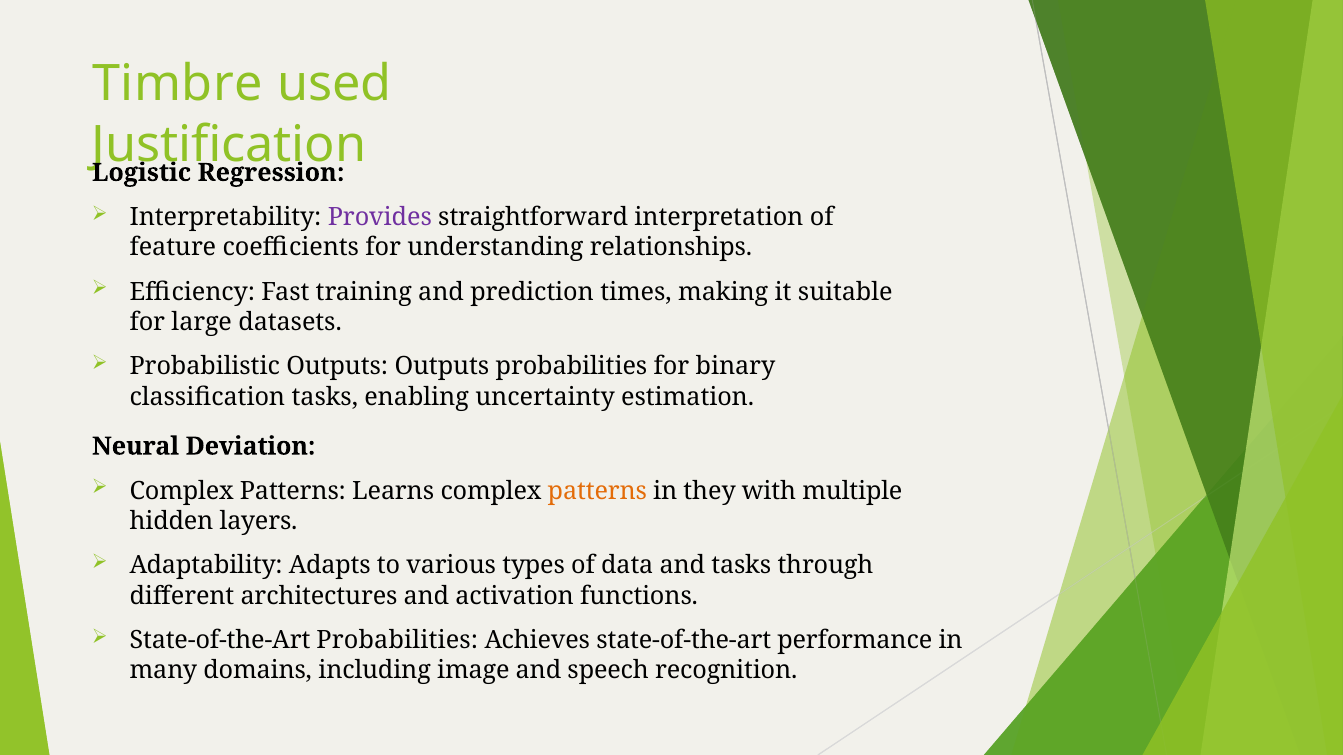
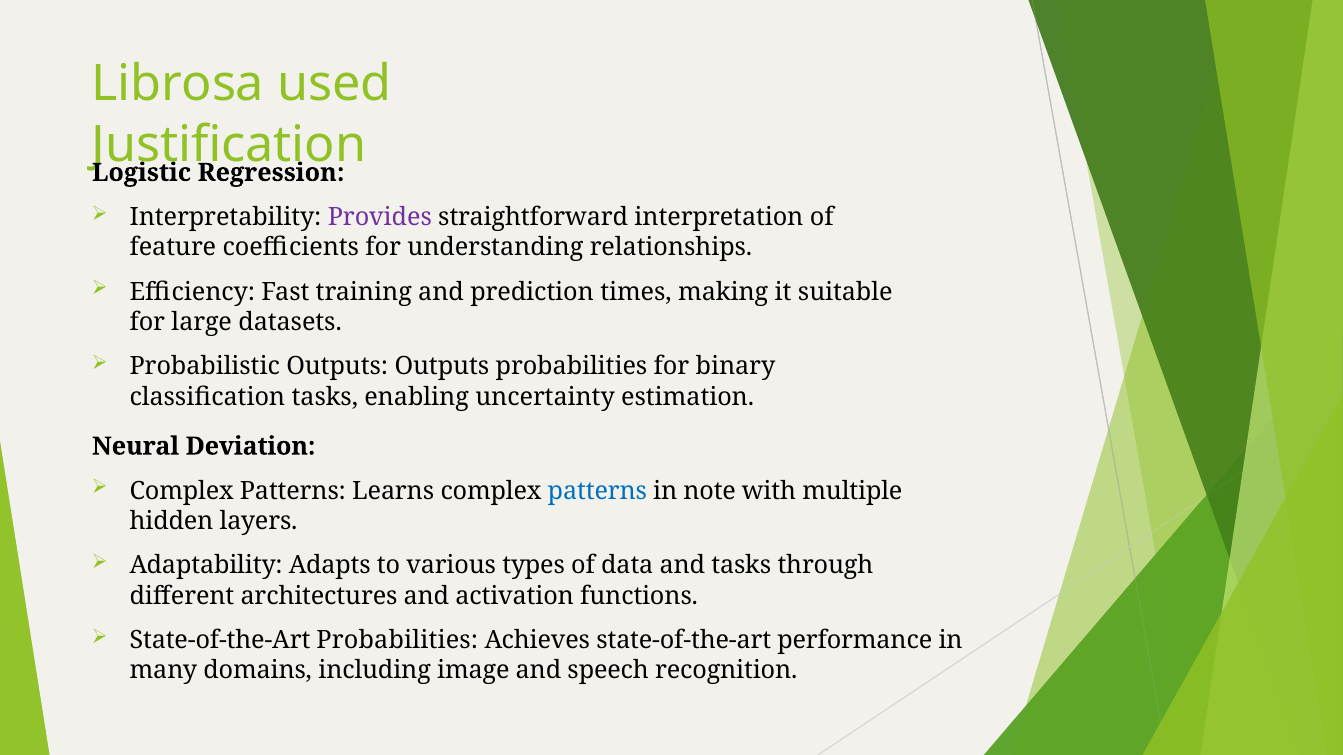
Timbre: Timbre -> Librosa
patterns at (597, 491) colour: orange -> blue
they: they -> note
